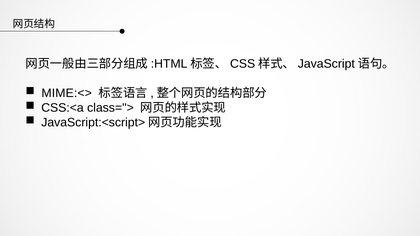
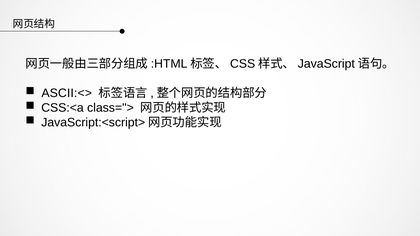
MIME:<>: MIME:<> -> ASCII:<>
